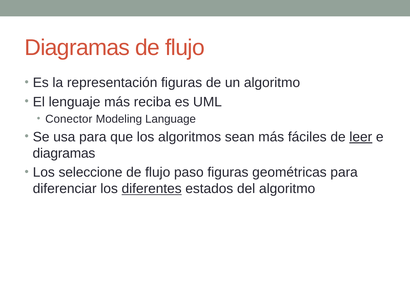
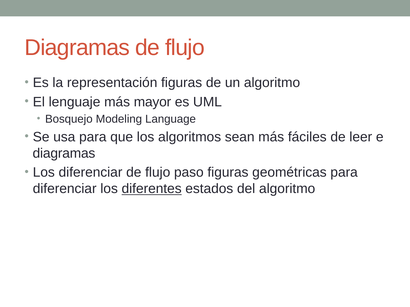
reciba: reciba -> mayor
Conector: Conector -> Bosquejo
leer underline: present -> none
Los seleccione: seleccione -> diferenciar
